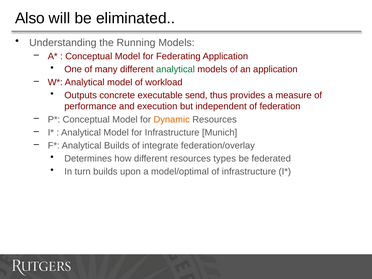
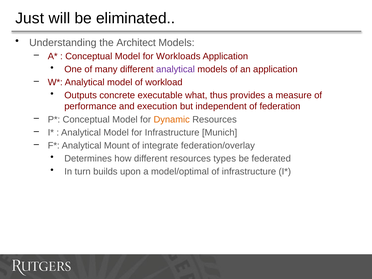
Also: Also -> Just
Running: Running -> Architect
Federating: Federating -> Workloads
analytical at (175, 69) colour: green -> purple
send: send -> what
Analytical Builds: Builds -> Mount
